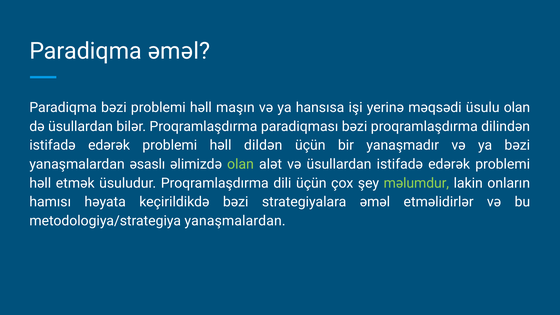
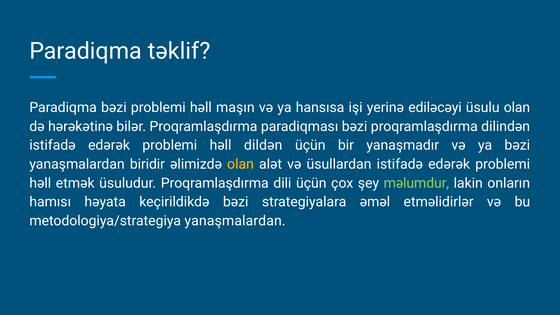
Paradiqma əməl: əməl -> təklif
məqsədi: məqsədi -> ediləcəyi
də üsullardan: üsullardan -> hərəkətinə
əsaslı: əsaslı -> biridir
olan at (241, 164) colour: light green -> yellow
